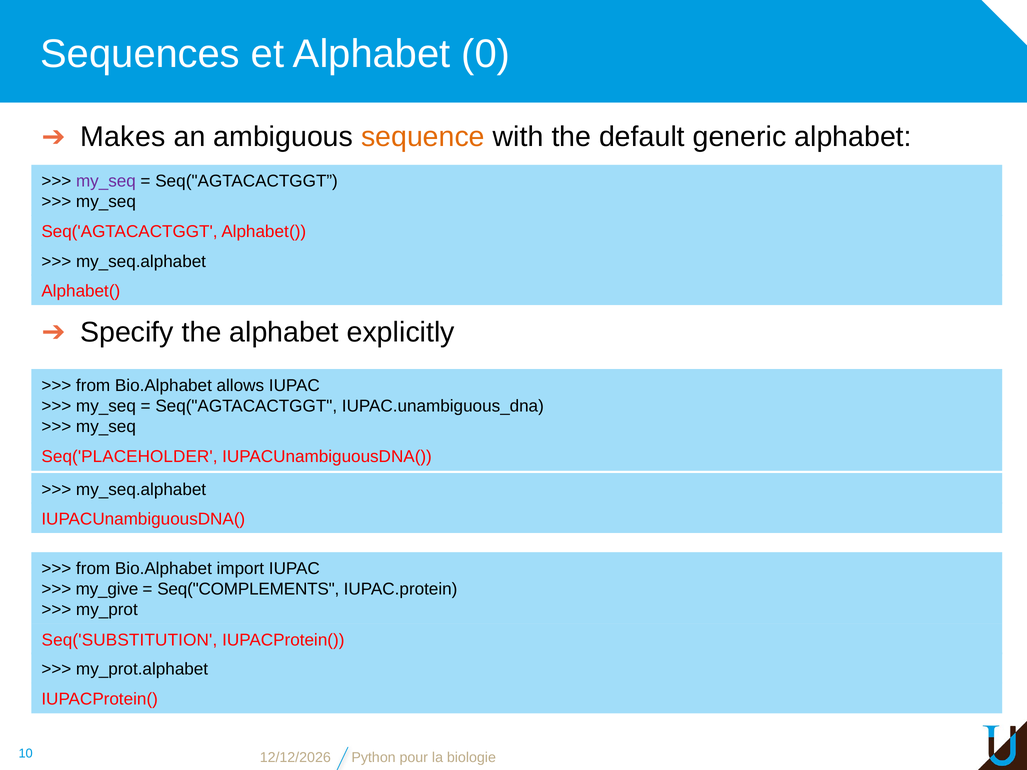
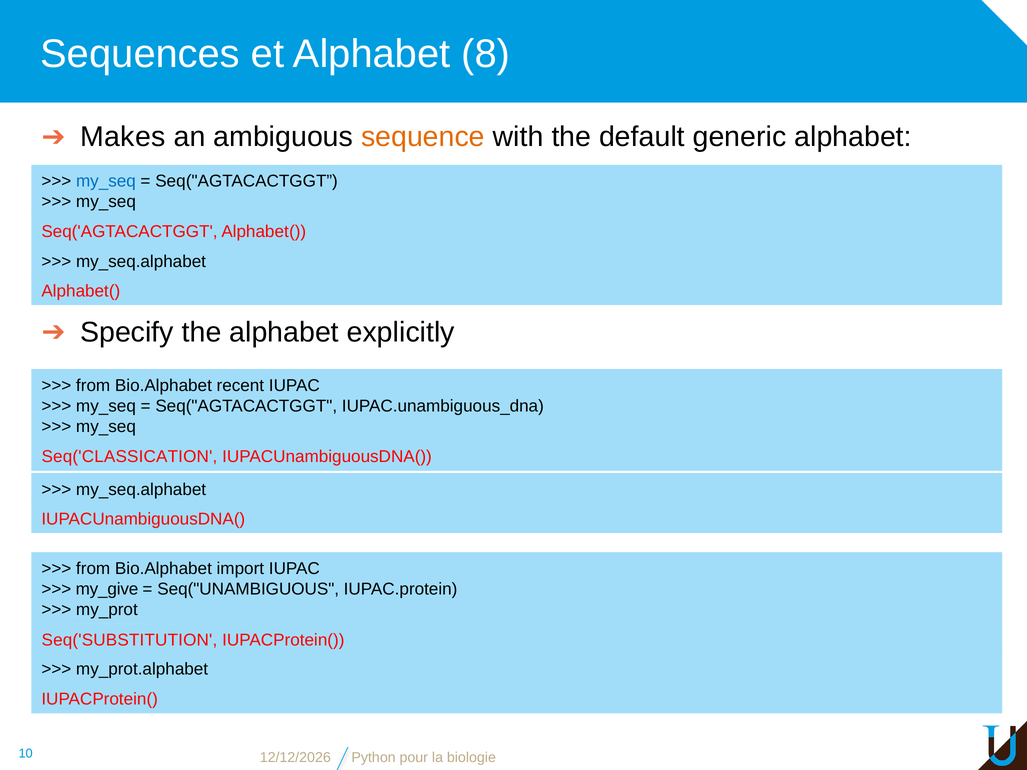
0: 0 -> 8
my_seq at (106, 181) colour: purple -> blue
allows: allows -> recent
Seq('PLACEHOLDER: Seq('PLACEHOLDER -> Seq('CLASSICATION
Seq("COMPLEMENTS: Seq("COMPLEMENTS -> Seq("UNAMBIGUOUS
